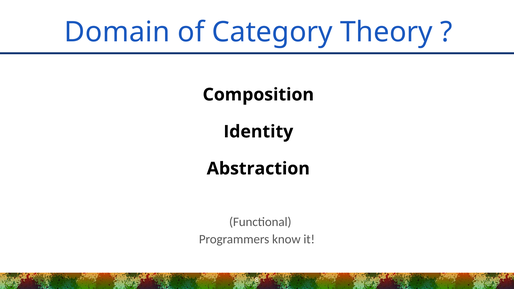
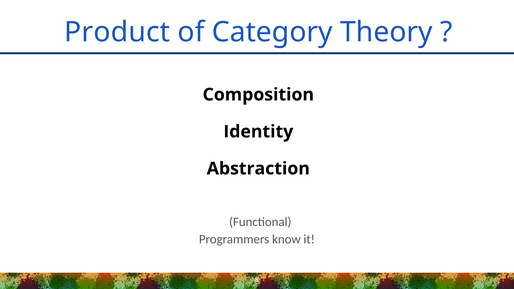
Domain: Domain -> Product
